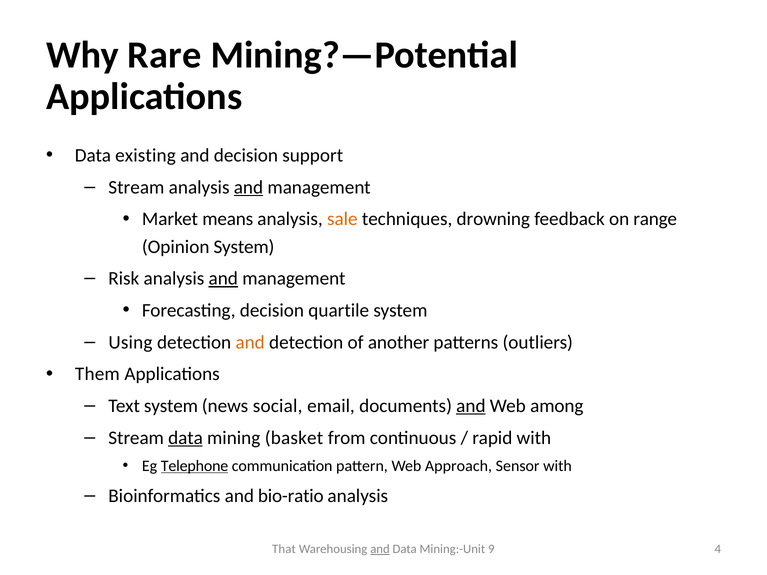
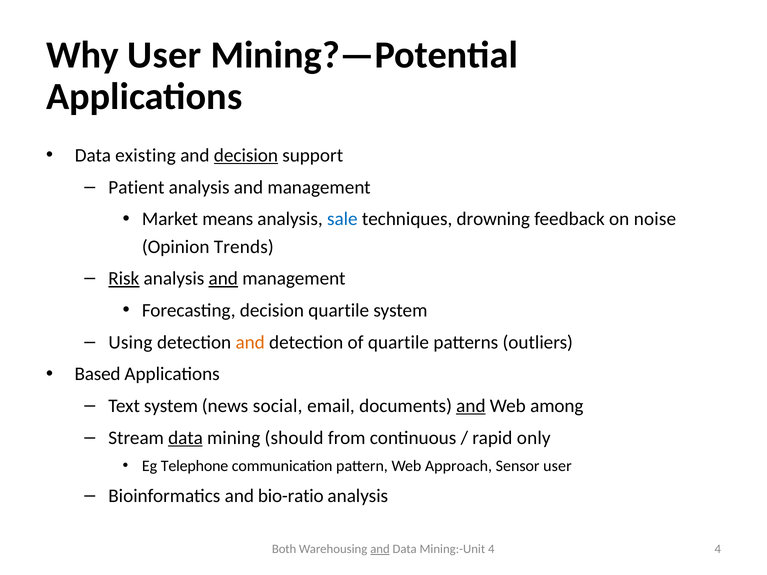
Why Rare: Rare -> User
decision at (246, 155) underline: none -> present
Stream at (136, 187): Stream -> Patient
and at (248, 187) underline: present -> none
sale colour: orange -> blue
range: range -> noise
Opinion System: System -> Trends
Risk underline: none -> present
of another: another -> quartile
Them: Them -> Based
basket: basket -> should
rapid with: with -> only
Telephone underline: present -> none
Sensor with: with -> user
That: That -> Both
Mining:-Unit 9: 9 -> 4
